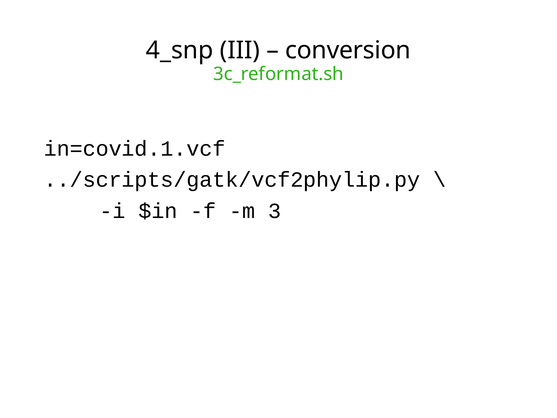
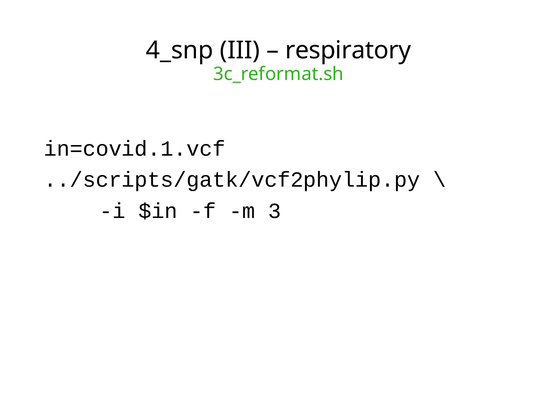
conversion: conversion -> respiratory
